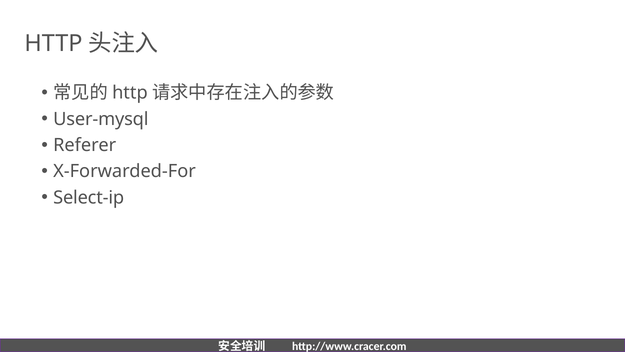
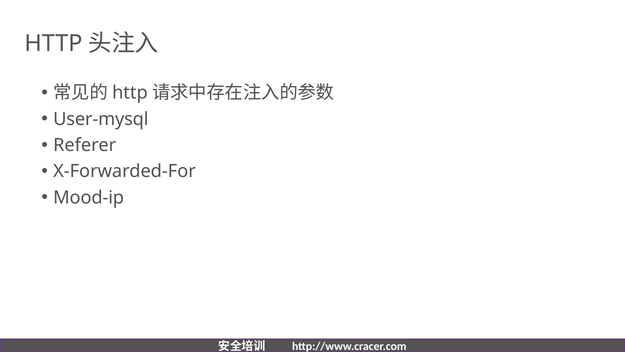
Select-ip: Select-ip -> Mood-ip
